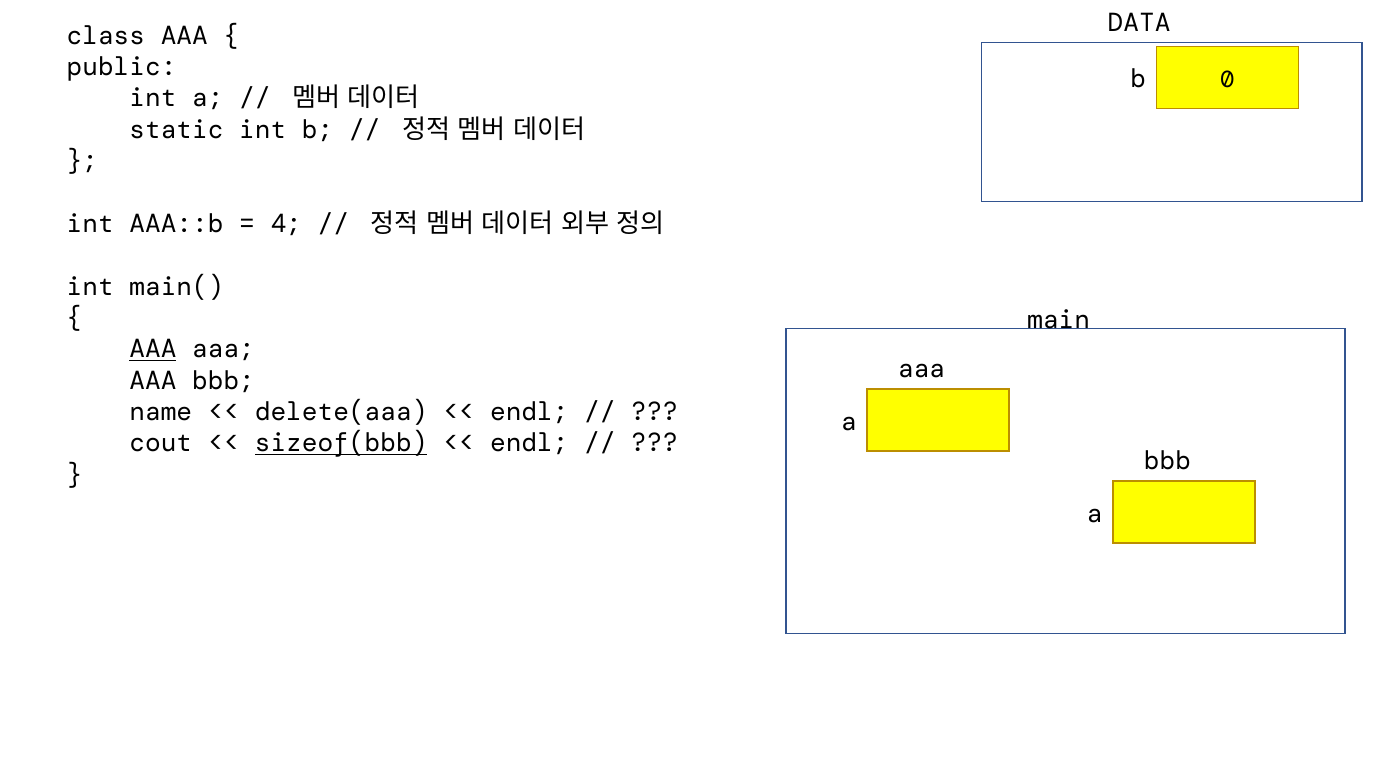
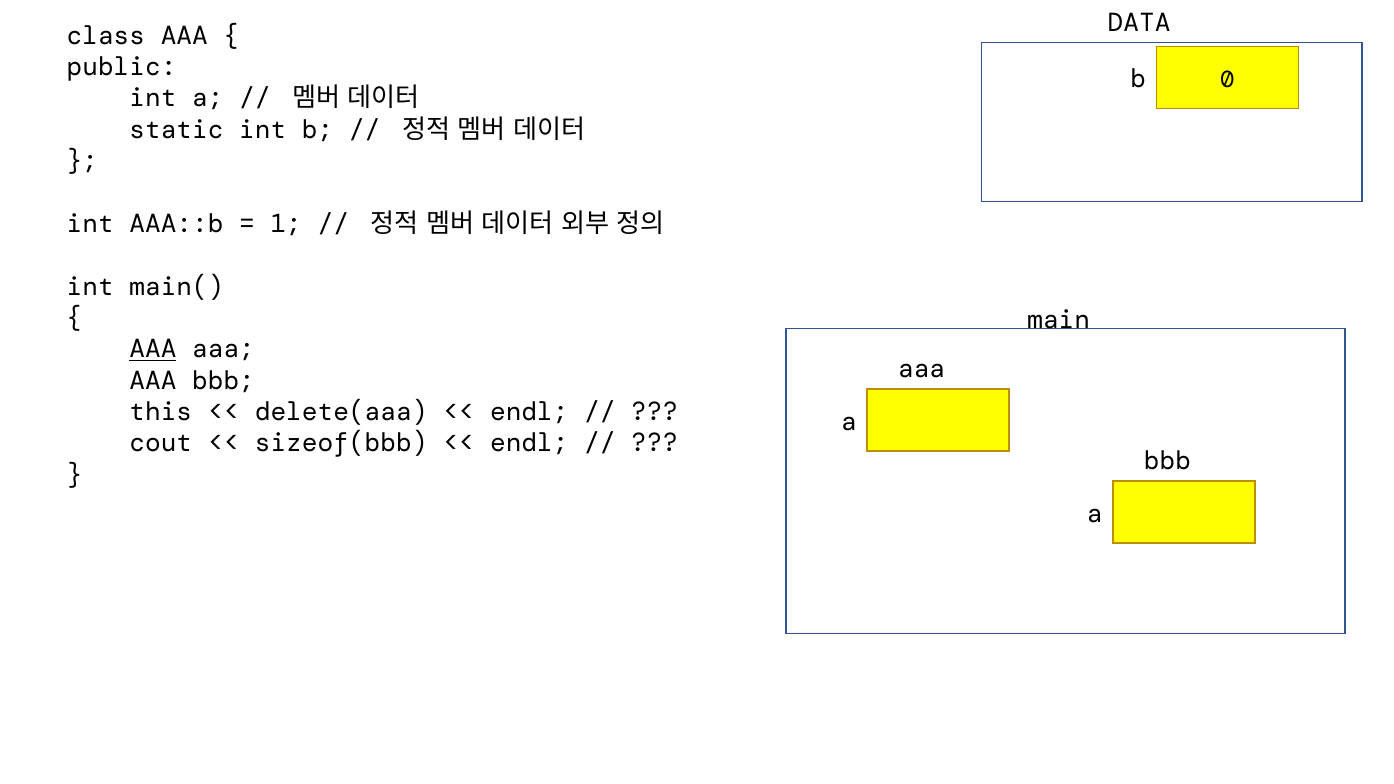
4: 4 -> 1
name: name -> this
sizeof(bbb underline: present -> none
